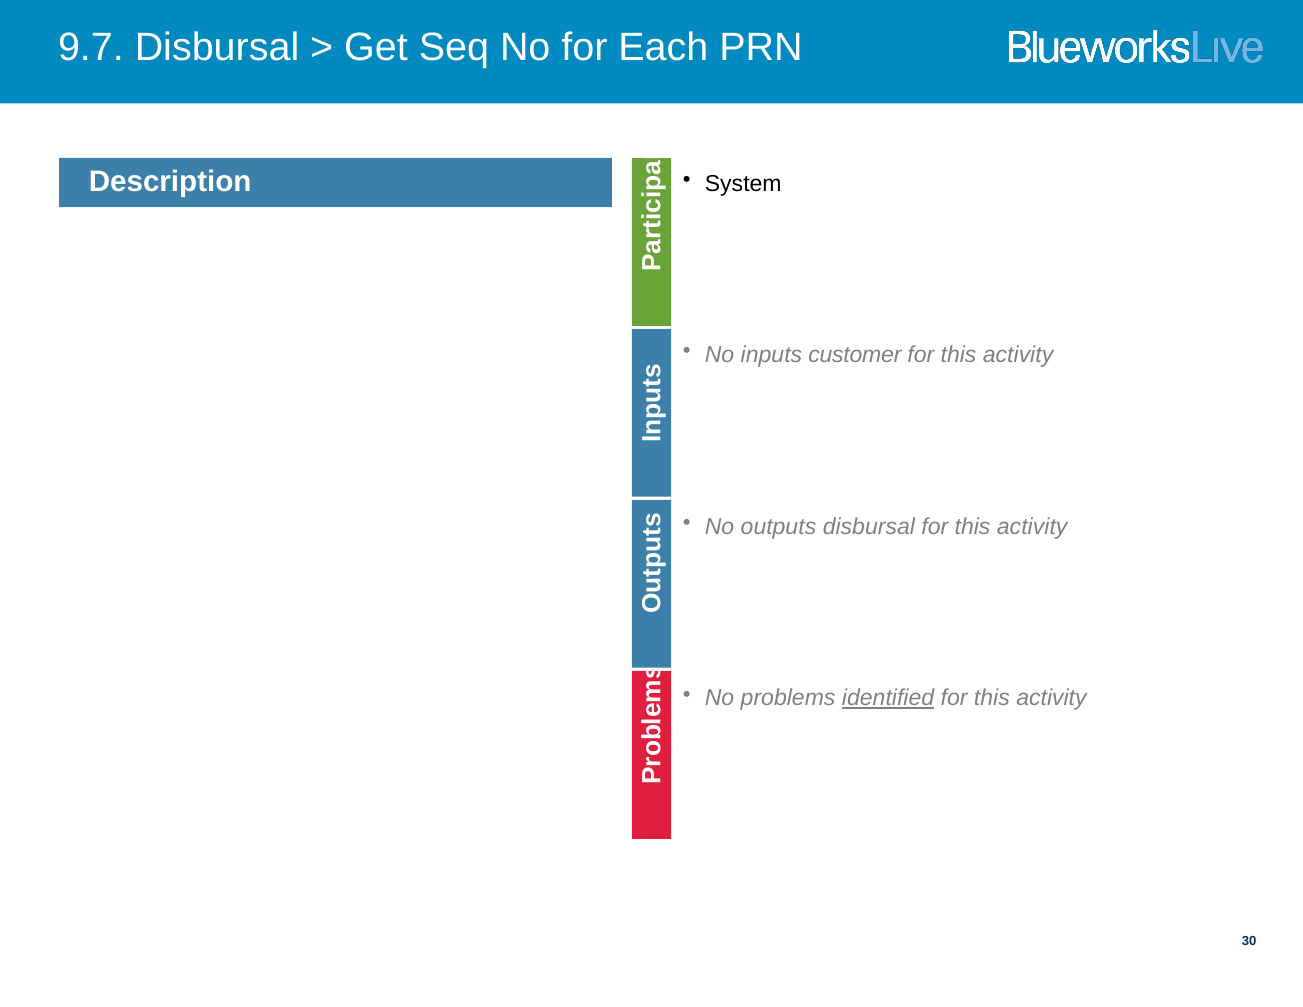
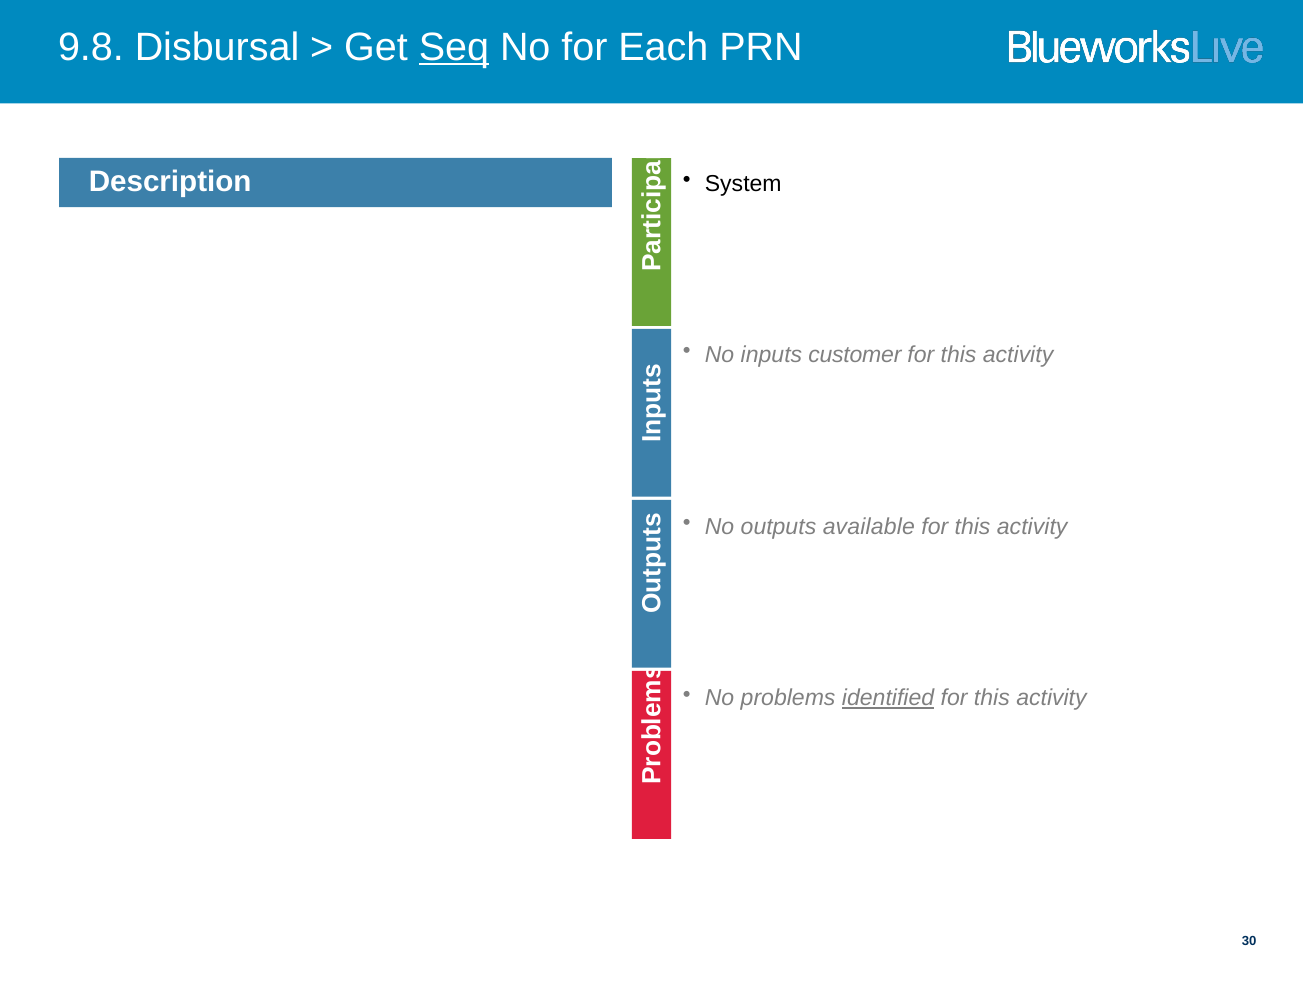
9.7: 9.7 -> 9.8
Seq underline: none -> present
outputs disbursal: disbursal -> available
